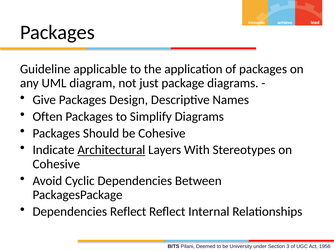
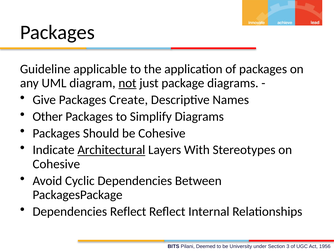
not underline: none -> present
Design: Design -> Create
Often: Often -> Other
